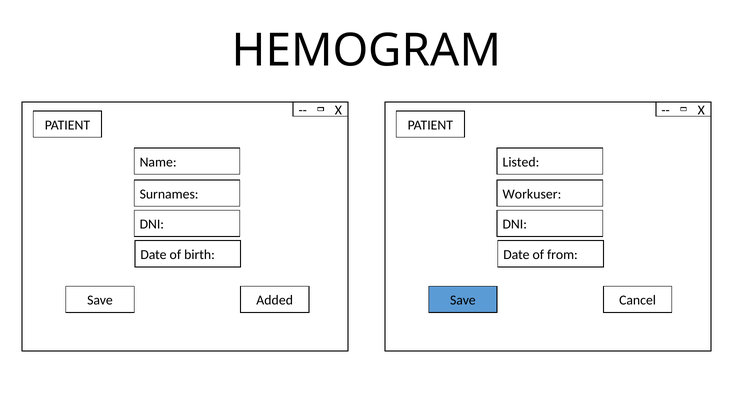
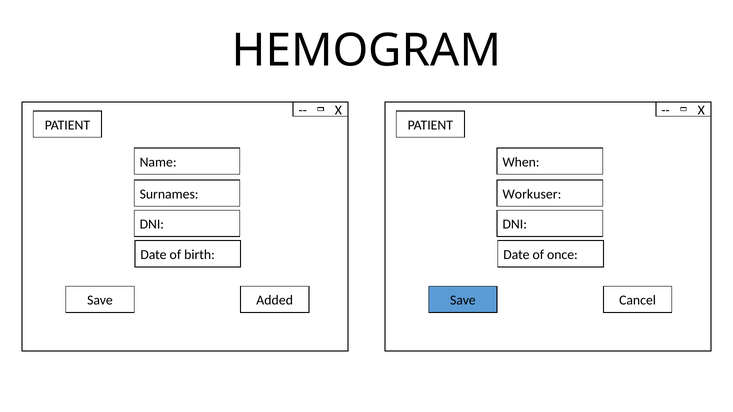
Listed: Listed -> When
from: from -> once
